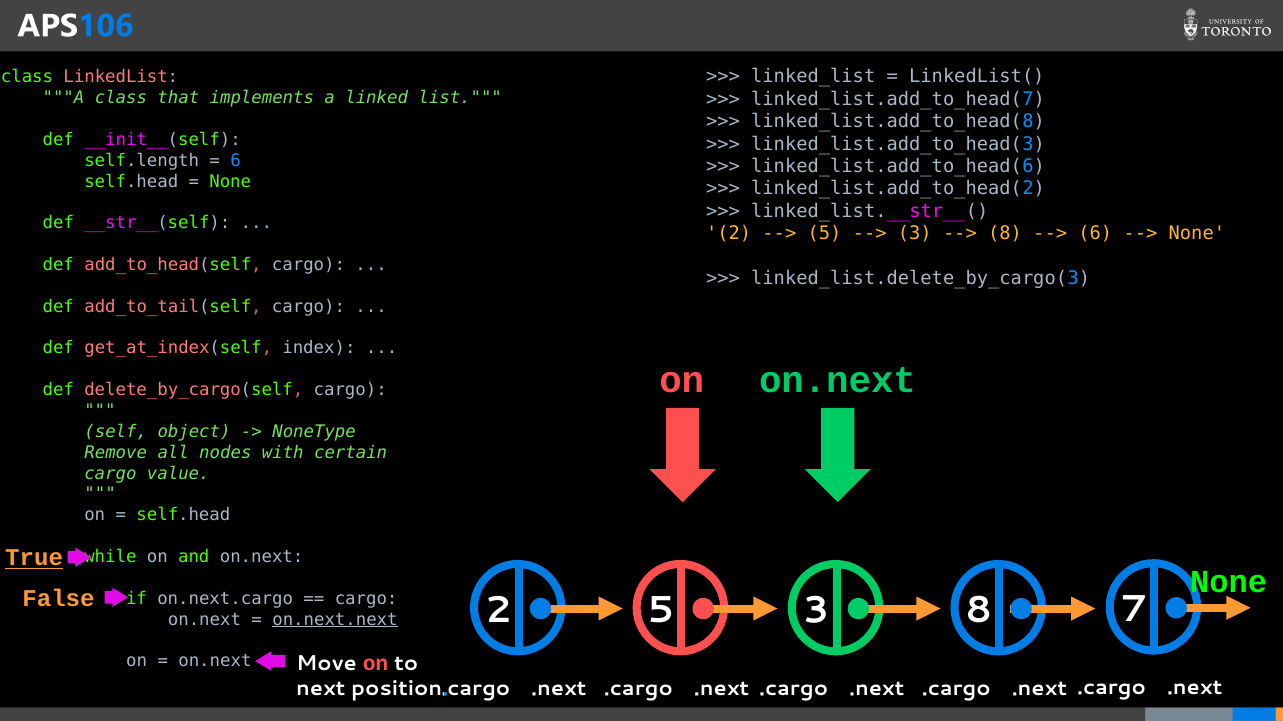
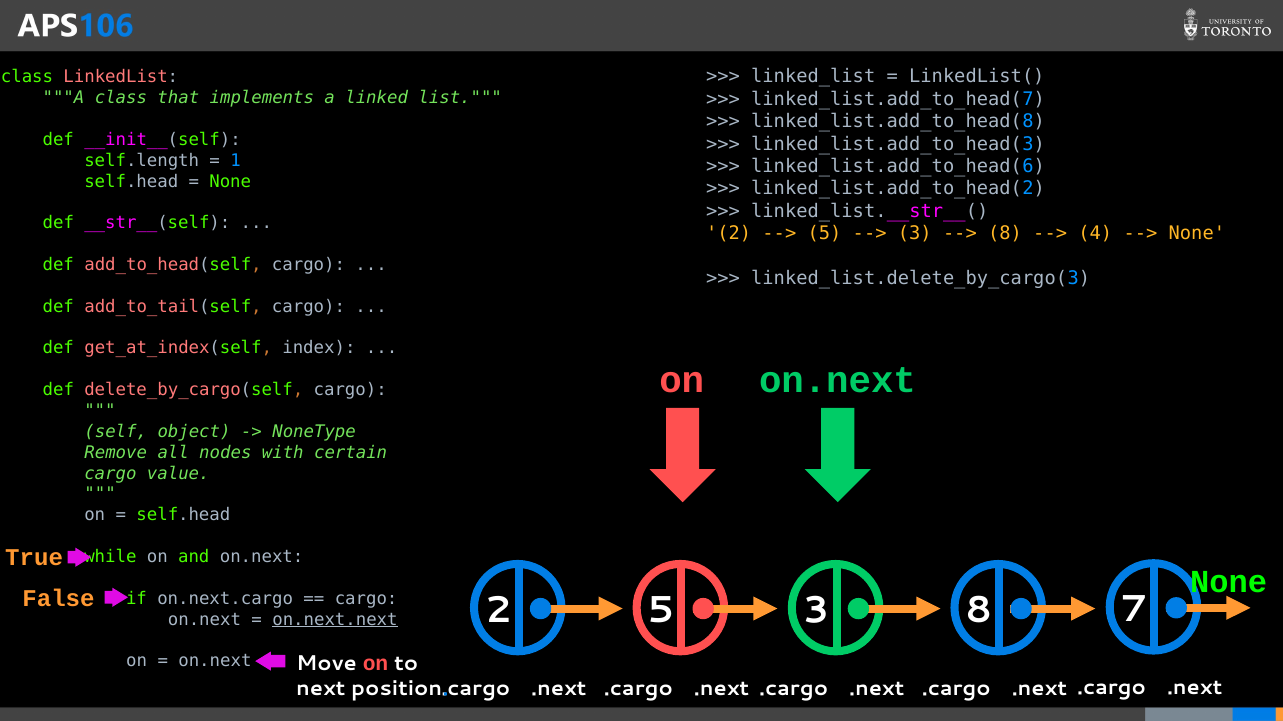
6 at (235, 161): 6 -> 1
6 at (1095, 234): 6 -> 4
True underline: present -> none
